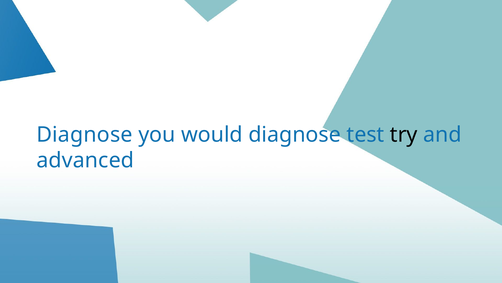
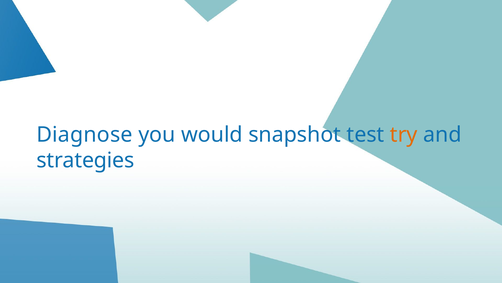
would diagnose: diagnose -> snapshot
try colour: black -> orange
advanced: advanced -> strategies
